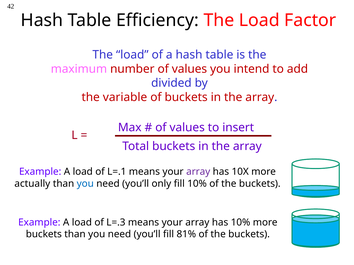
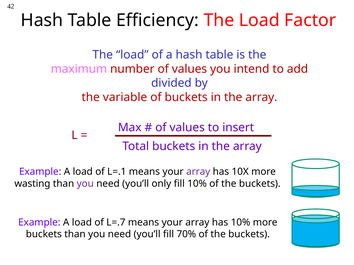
actually: actually -> wasting
you at (85, 184) colour: blue -> purple
L=.3: L=.3 -> L=.7
81%: 81% -> 70%
